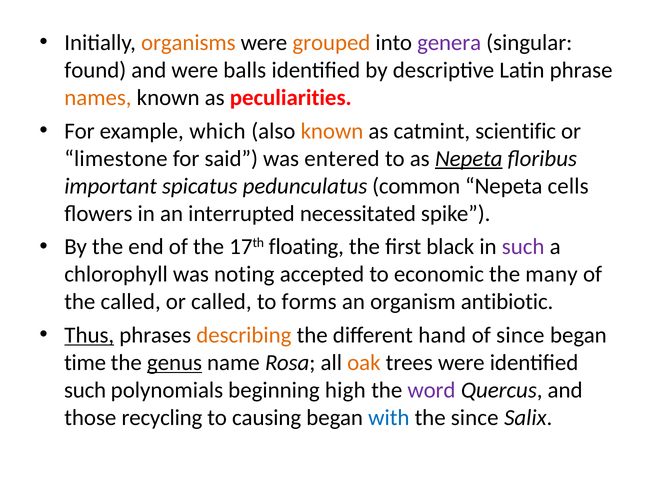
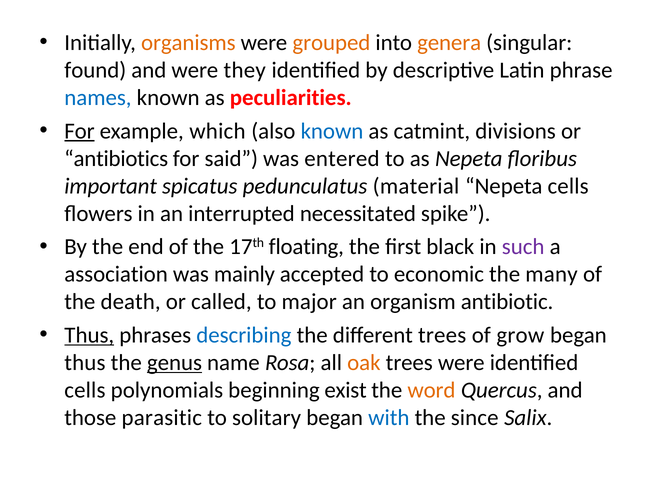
genera colour: purple -> orange
balls: balls -> they
names colour: orange -> blue
For at (80, 131) underline: none -> present
known at (332, 131) colour: orange -> blue
scientific: scientific -> divisions
limestone: limestone -> antibiotics
Nepeta at (469, 159) underline: present -> none
common: common -> material
chlorophyll: chlorophyll -> association
noting: noting -> mainly
the called: called -> death
forms: forms -> major
describing colour: orange -> blue
different hand: hand -> trees
of since: since -> grow
time at (85, 363): time -> thus
such at (85, 390): such -> cells
high: high -> exist
word colour: purple -> orange
recycling: recycling -> parasitic
causing: causing -> solitary
